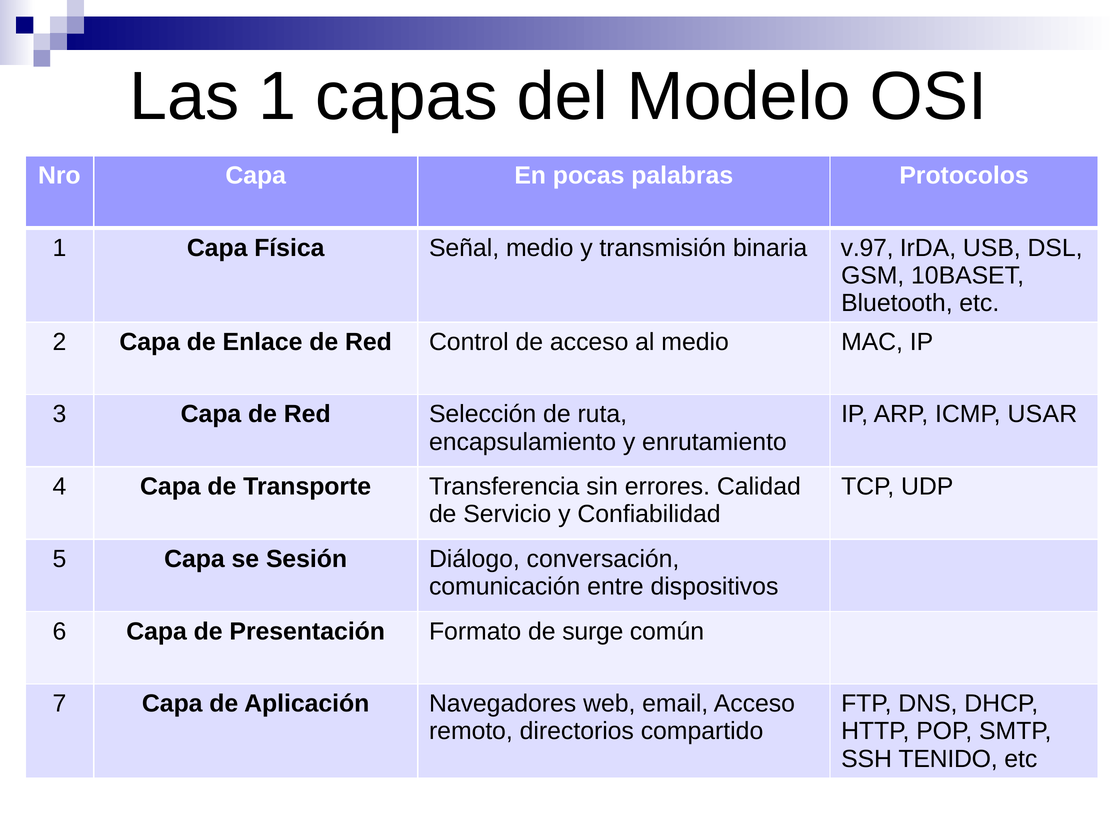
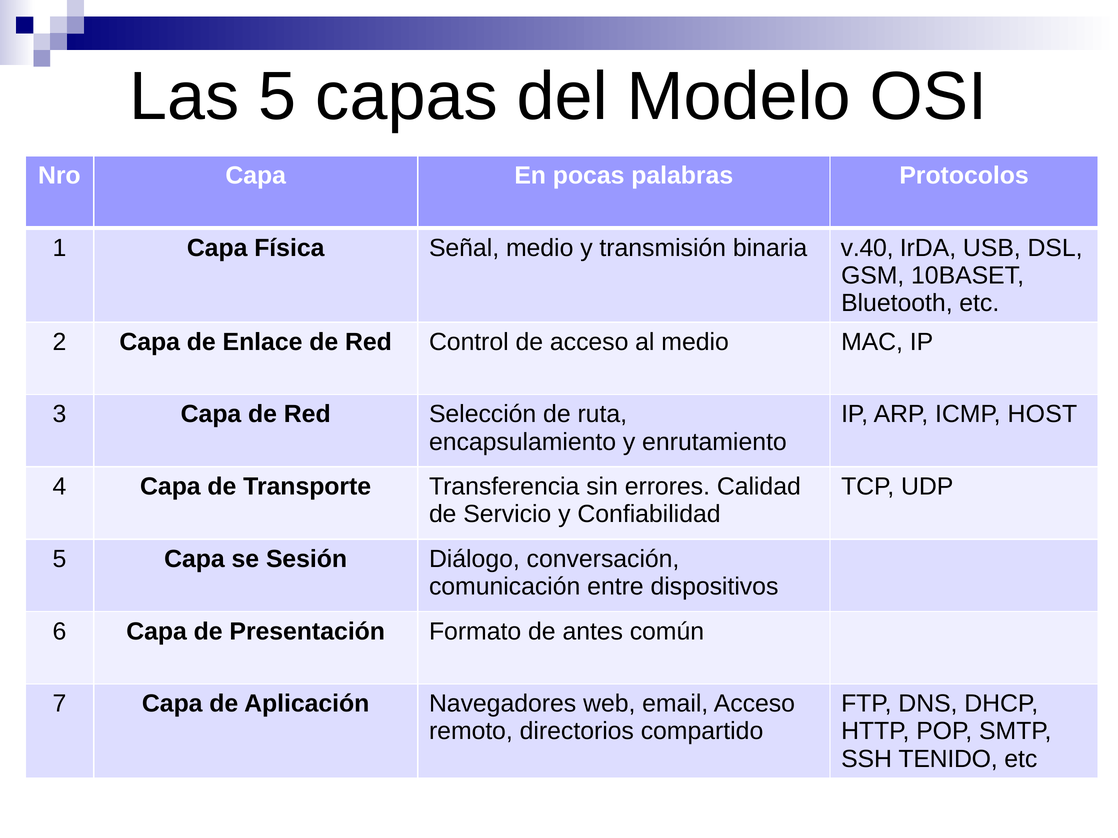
Las 1: 1 -> 5
v.97: v.97 -> v.40
USAR: USAR -> HOST
surge: surge -> antes
